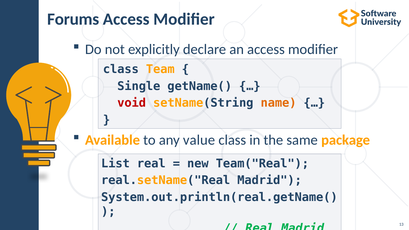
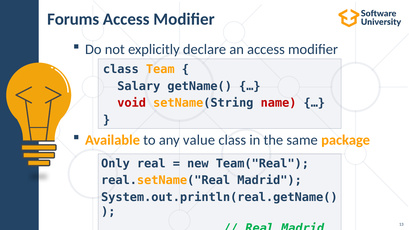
Single: Single -> Salary
name colour: orange -> red
List: List -> Only
